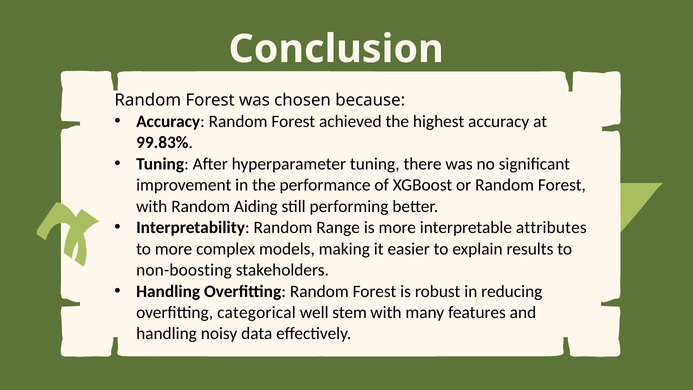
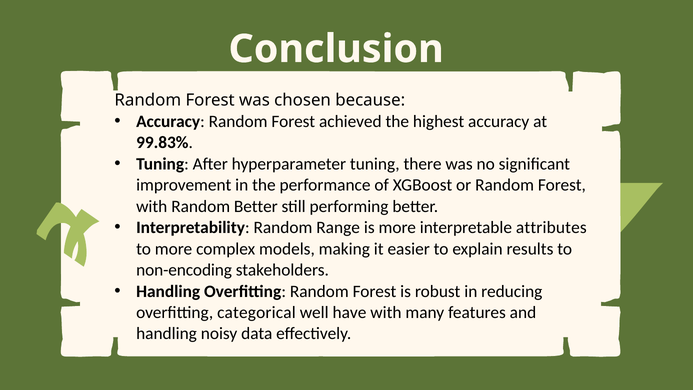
Random Aiding: Aiding -> Better
non-boosting: non-boosting -> non-encoding
stem: stem -> have
